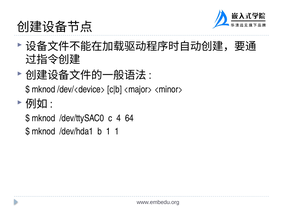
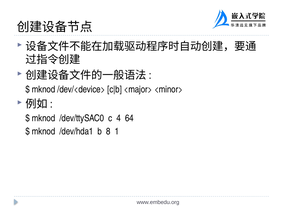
b 1: 1 -> 8
